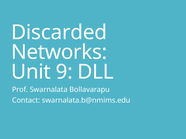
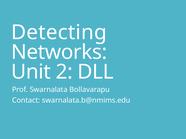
Discarded: Discarded -> Detecting
9: 9 -> 2
